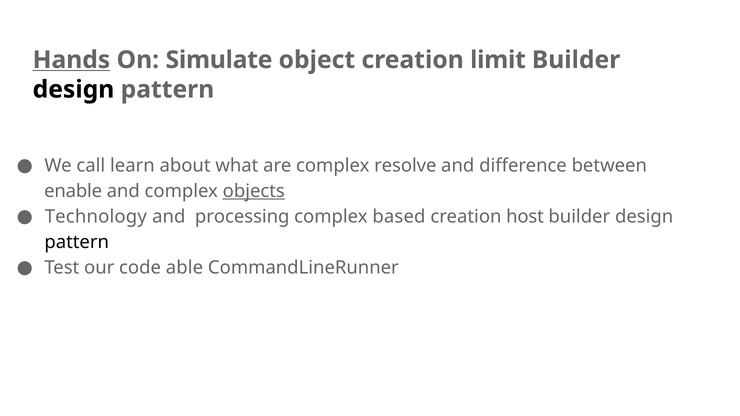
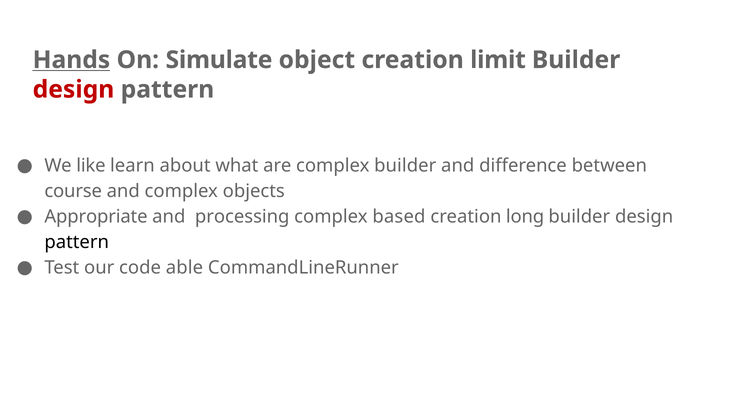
design at (73, 90) colour: black -> red
call: call -> like
complex resolve: resolve -> builder
enable: enable -> course
objects underline: present -> none
Technology: Technology -> Appropriate
host: host -> long
